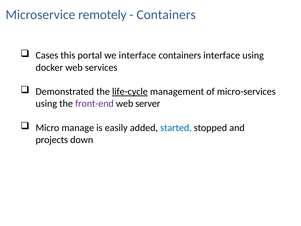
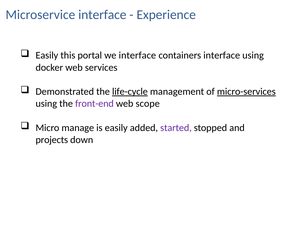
Microservice remotely: remotely -> interface
Containers at (166, 15): Containers -> Experience
Cases at (47, 55): Cases -> Easily
micro-services underline: none -> present
server: server -> scope
started colour: blue -> purple
